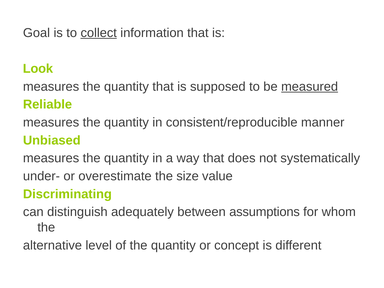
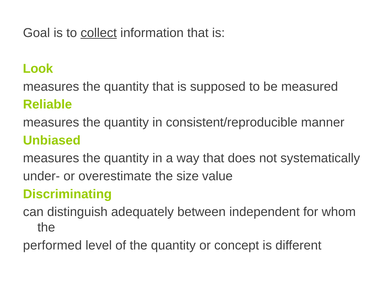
measured underline: present -> none
assumptions: assumptions -> independent
alternative: alternative -> performed
